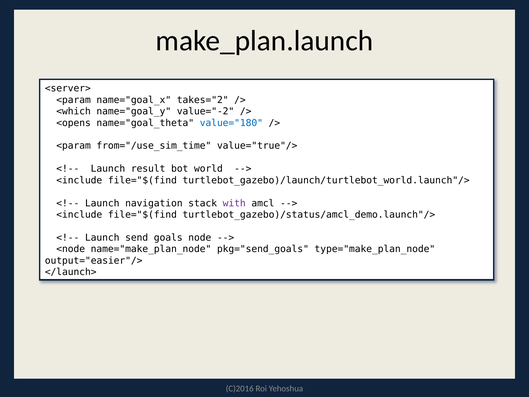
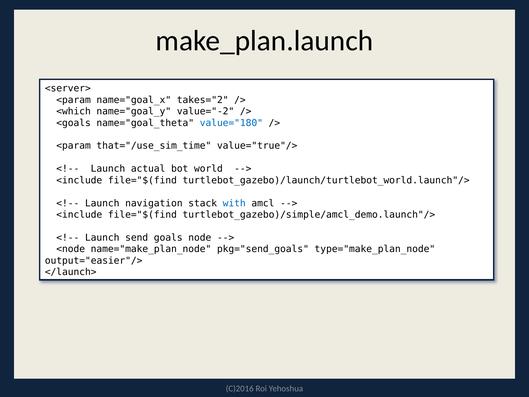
<opens: <opens -> <goals
from="/use_sim_time: from="/use_sim_time -> that="/use_sim_time
result: result -> actual
with colour: purple -> blue
turtlebot_gazebo)/status/amcl_demo.launch"/>: turtlebot_gazebo)/status/amcl_demo.launch"/> -> turtlebot_gazebo)/simple/amcl_demo.launch"/>
